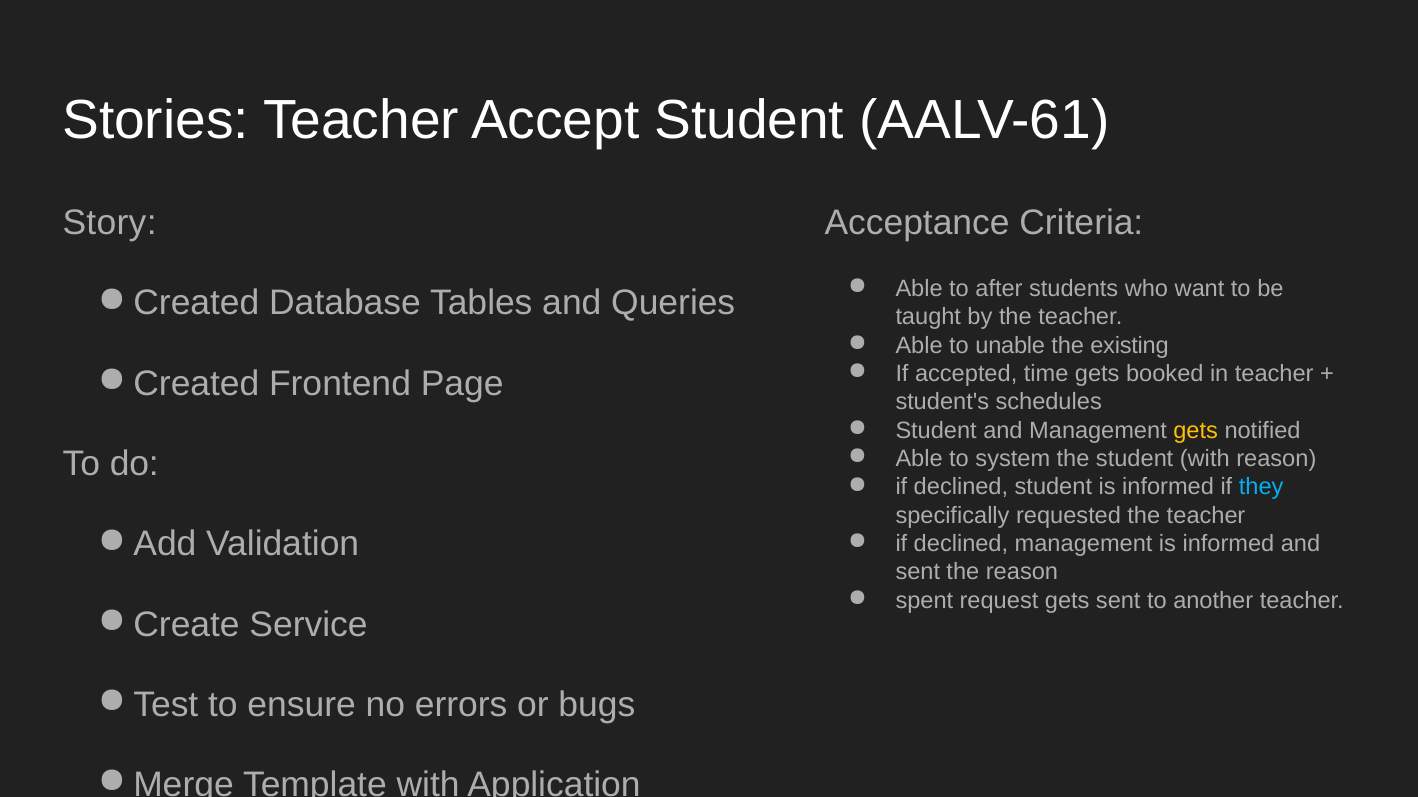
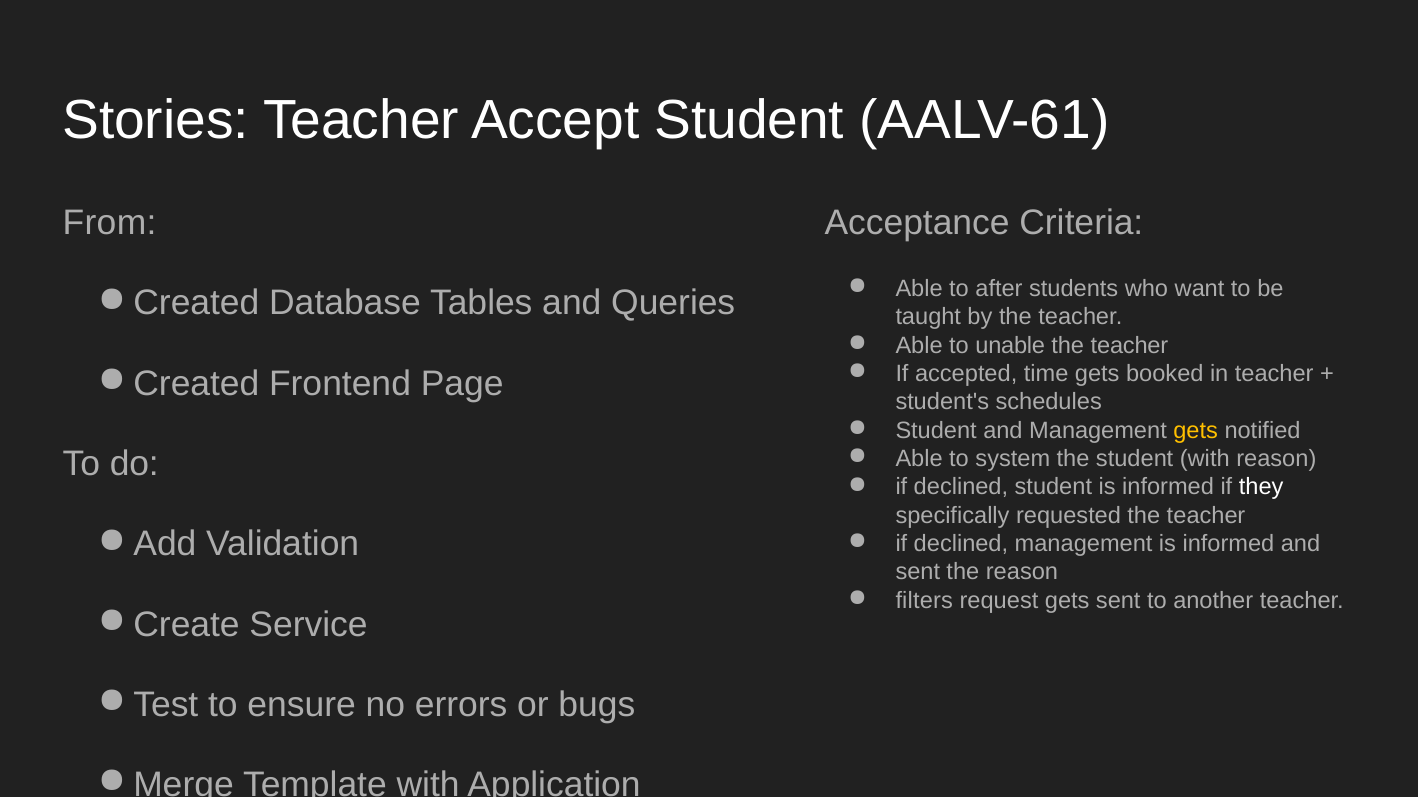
Story: Story -> From
existing at (1130, 346): existing -> teacher
they colour: light blue -> white
spent: spent -> filters
